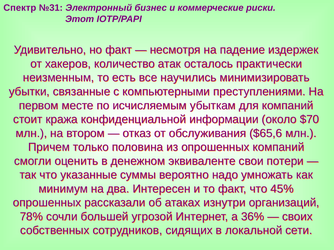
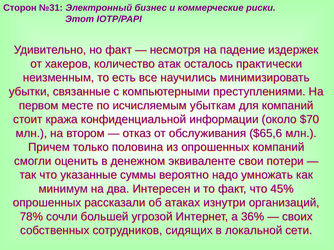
Спектр: Спектр -> Сторон
